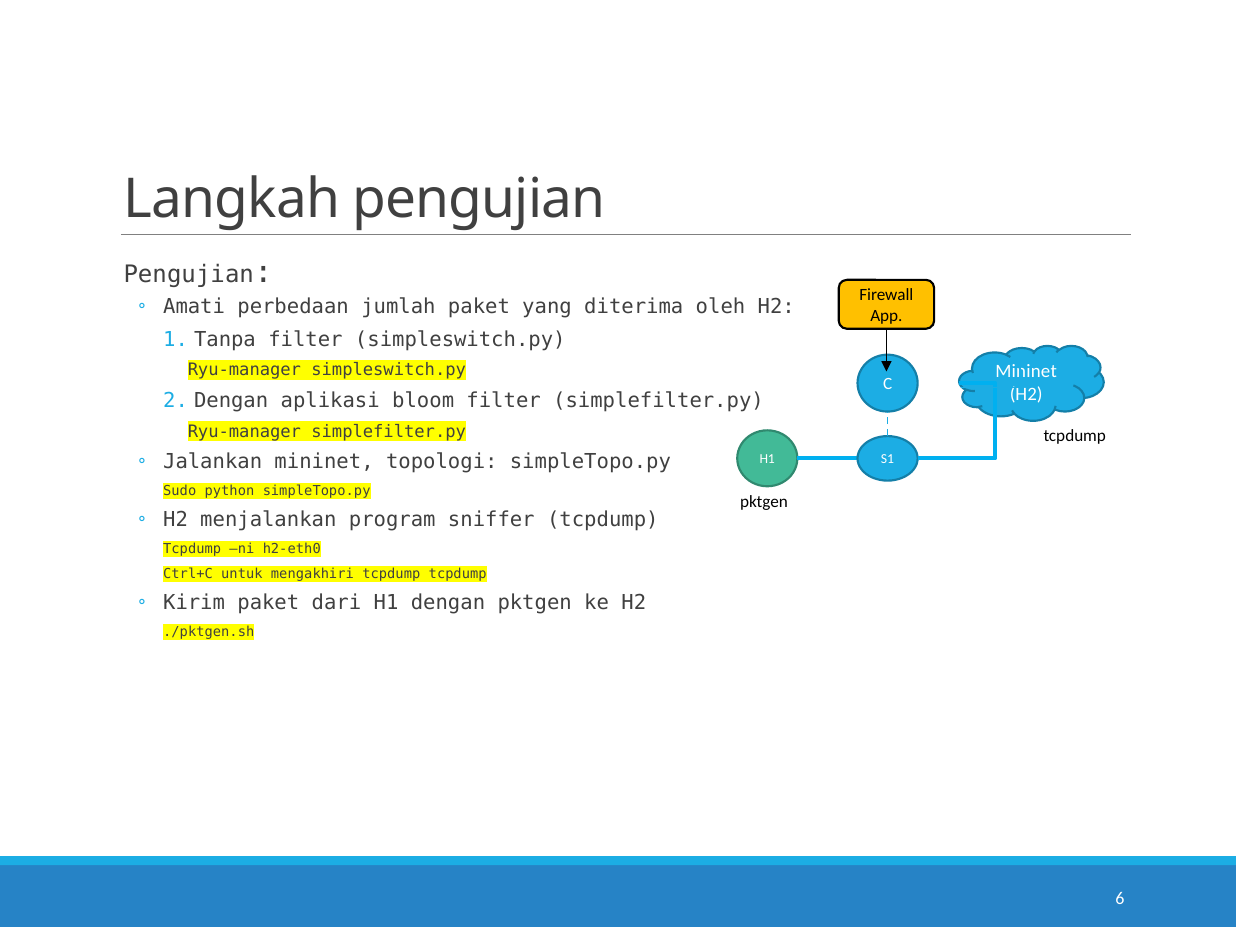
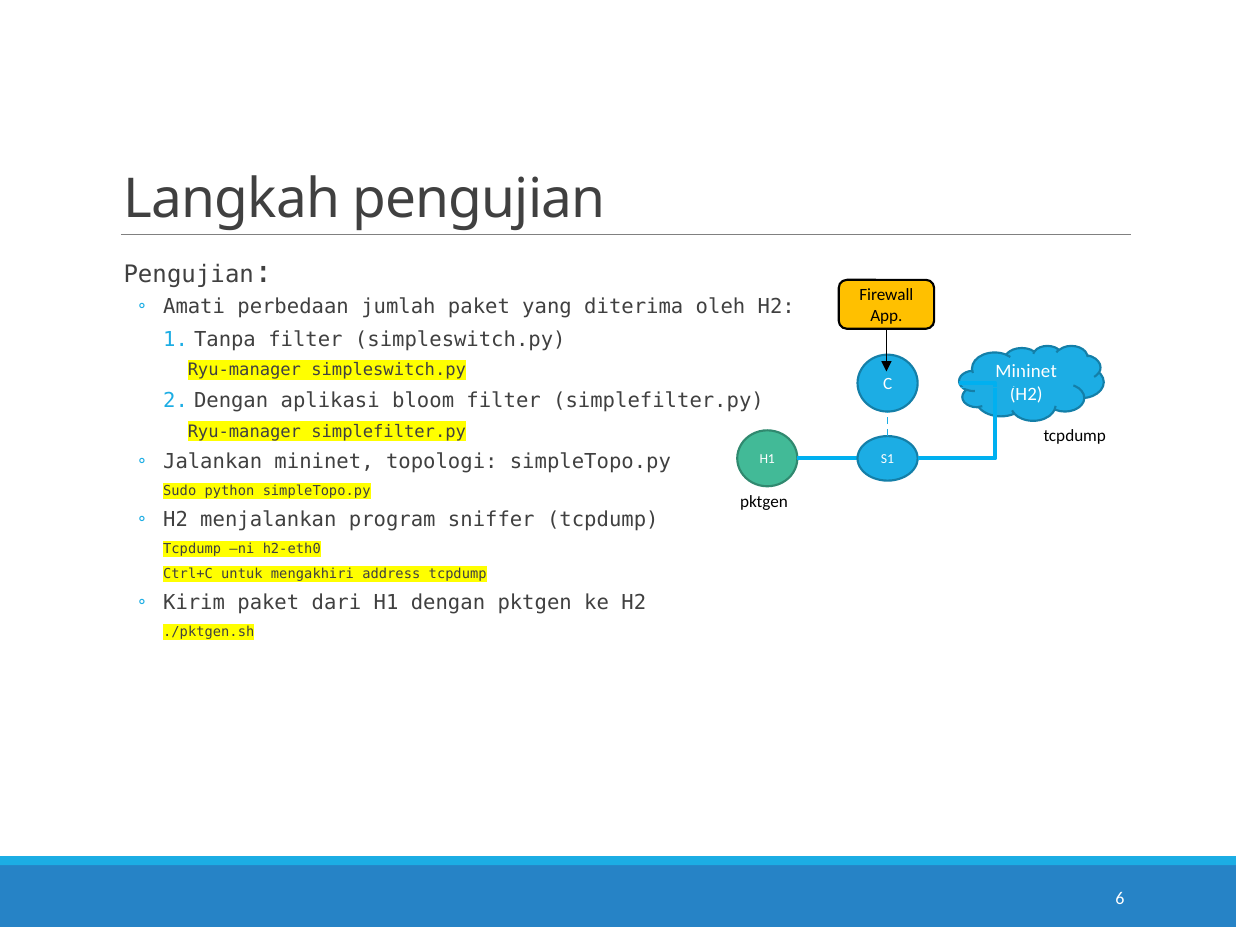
mengakhiri tcpdump: tcpdump -> address
